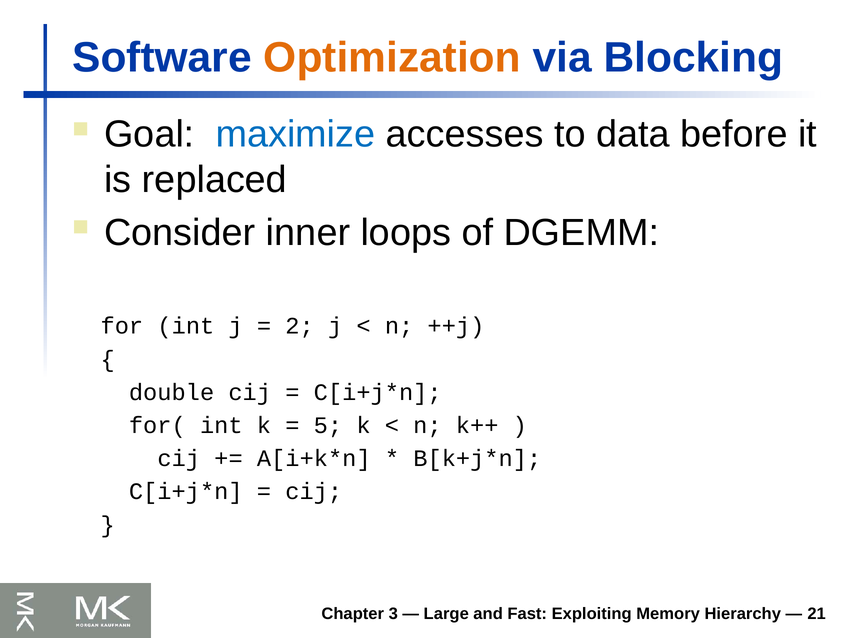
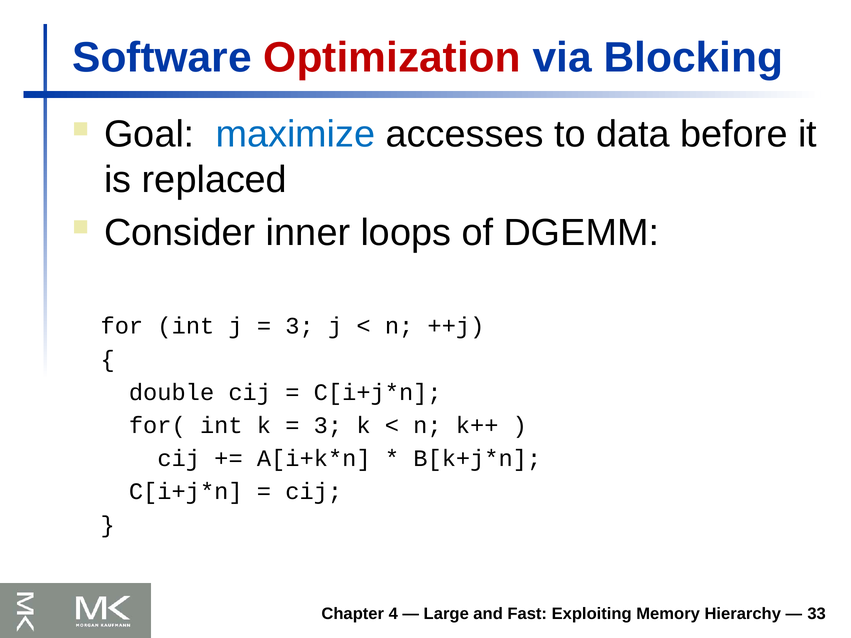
Optimization colour: orange -> red
2 at (300, 326): 2 -> 3
5 at (328, 426): 5 -> 3
3: 3 -> 4
21: 21 -> 33
